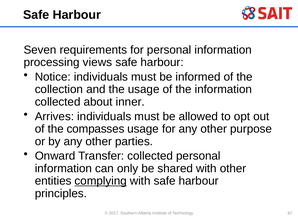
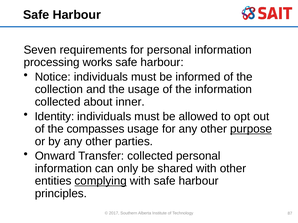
views: views -> works
Arrives: Arrives -> Identity
purpose underline: none -> present
